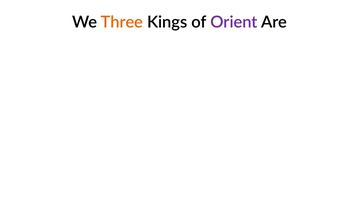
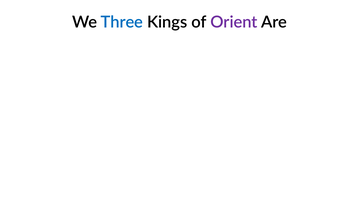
Three colour: orange -> blue
